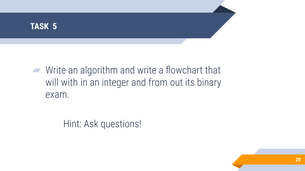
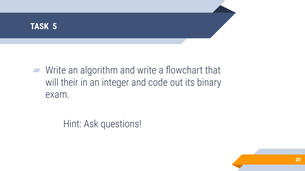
with: with -> their
from: from -> code
